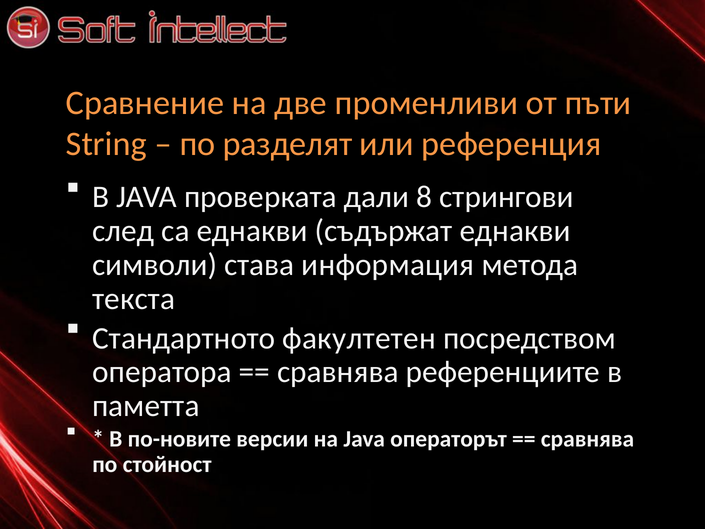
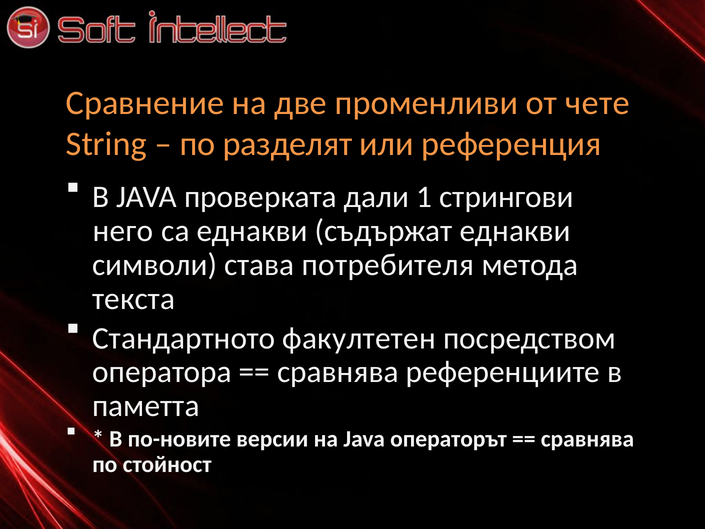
пъти: пъти -> чете
8: 8 -> 1
след: след -> него
информация: информация -> потребителя
